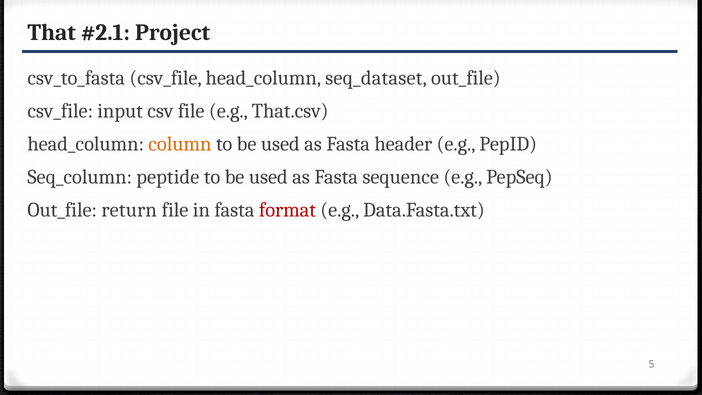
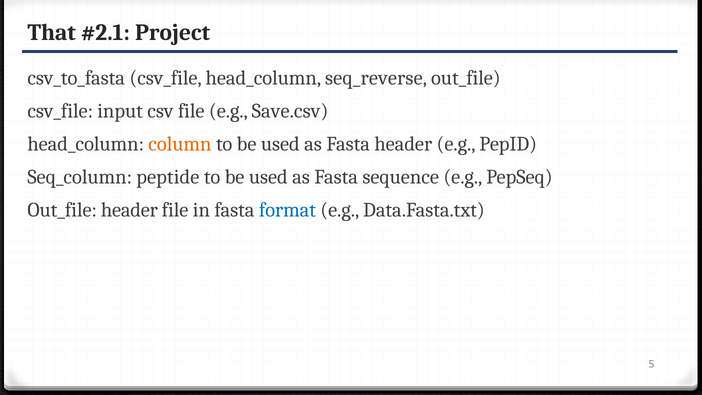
seq_dataset: seq_dataset -> seq_reverse
That.csv: That.csv -> Save.csv
Out_file return: return -> header
format colour: red -> blue
